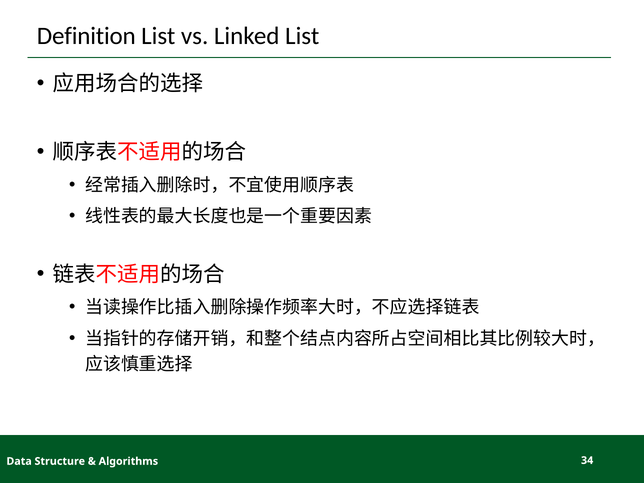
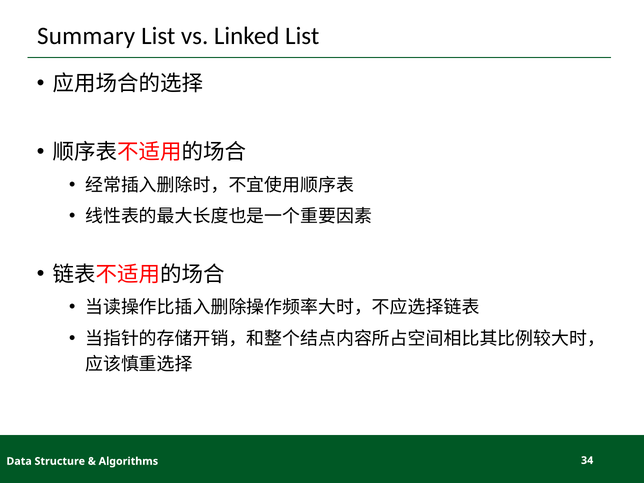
Definition: Definition -> Summary
